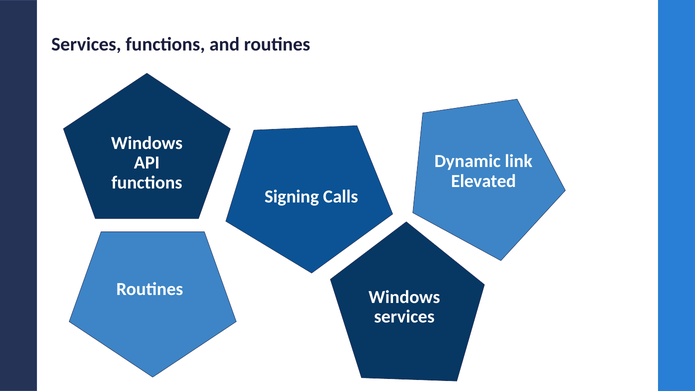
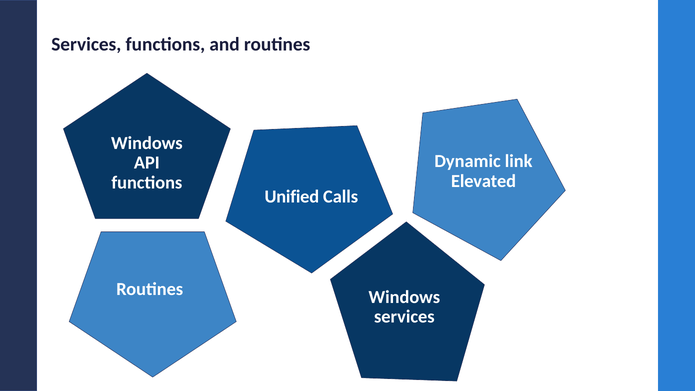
Signing: Signing -> Unified
